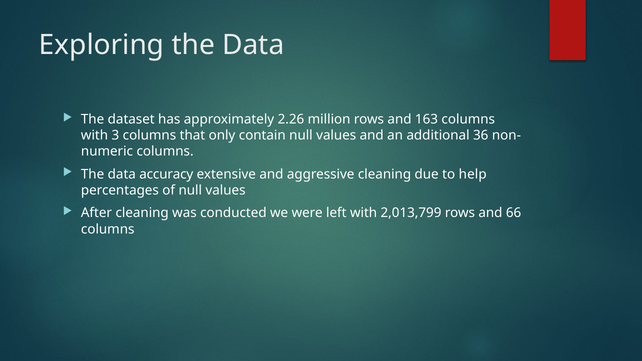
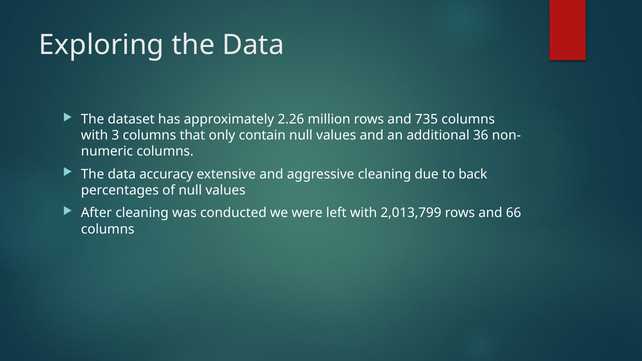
163: 163 -> 735
help: help -> back
